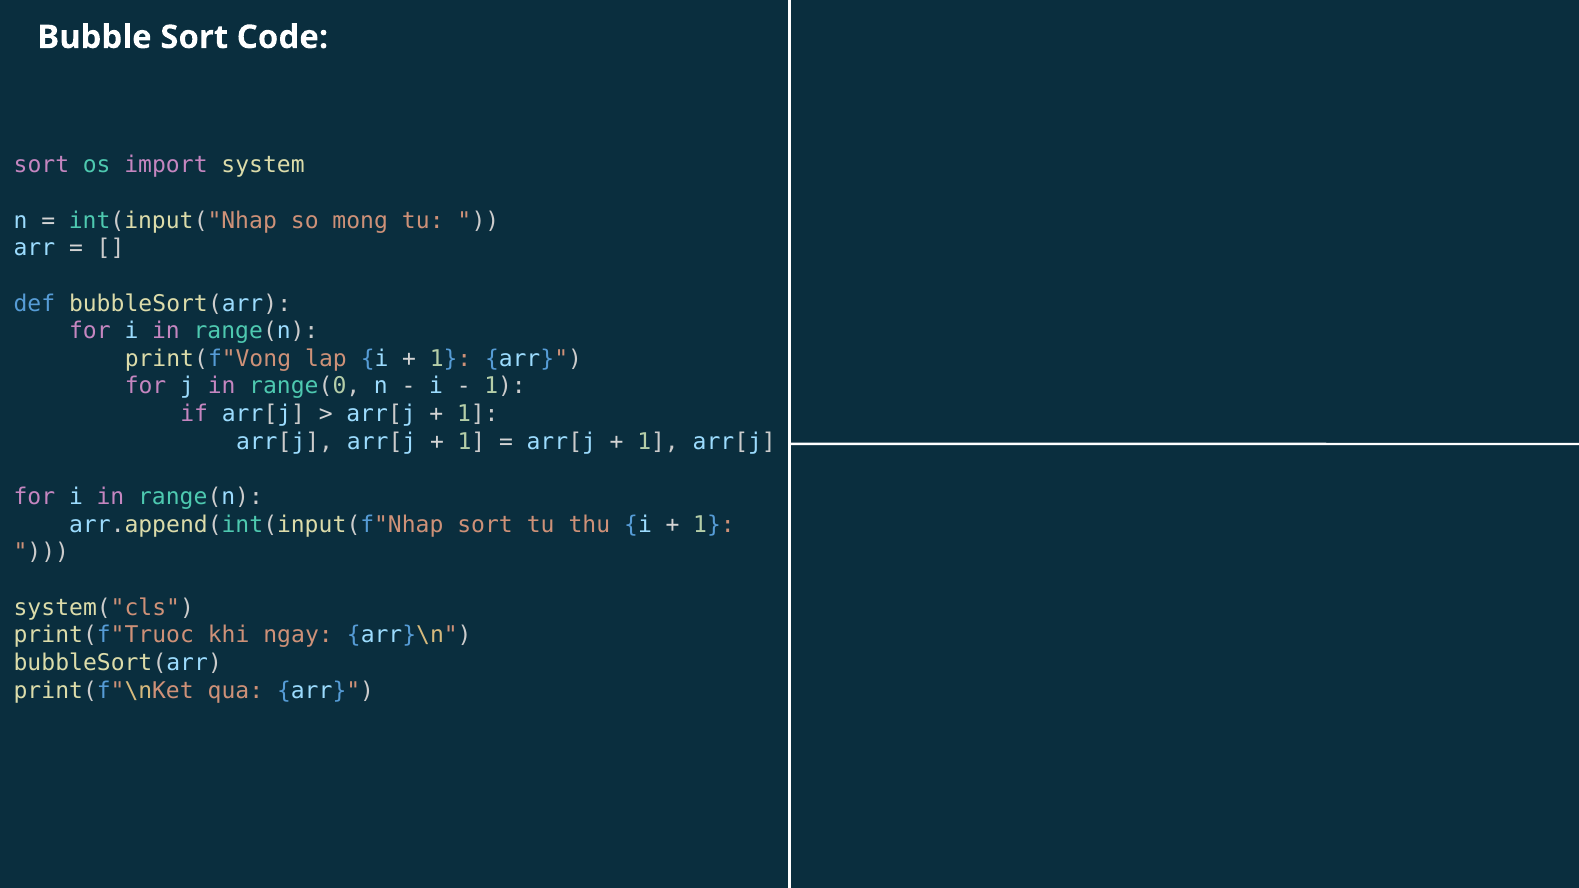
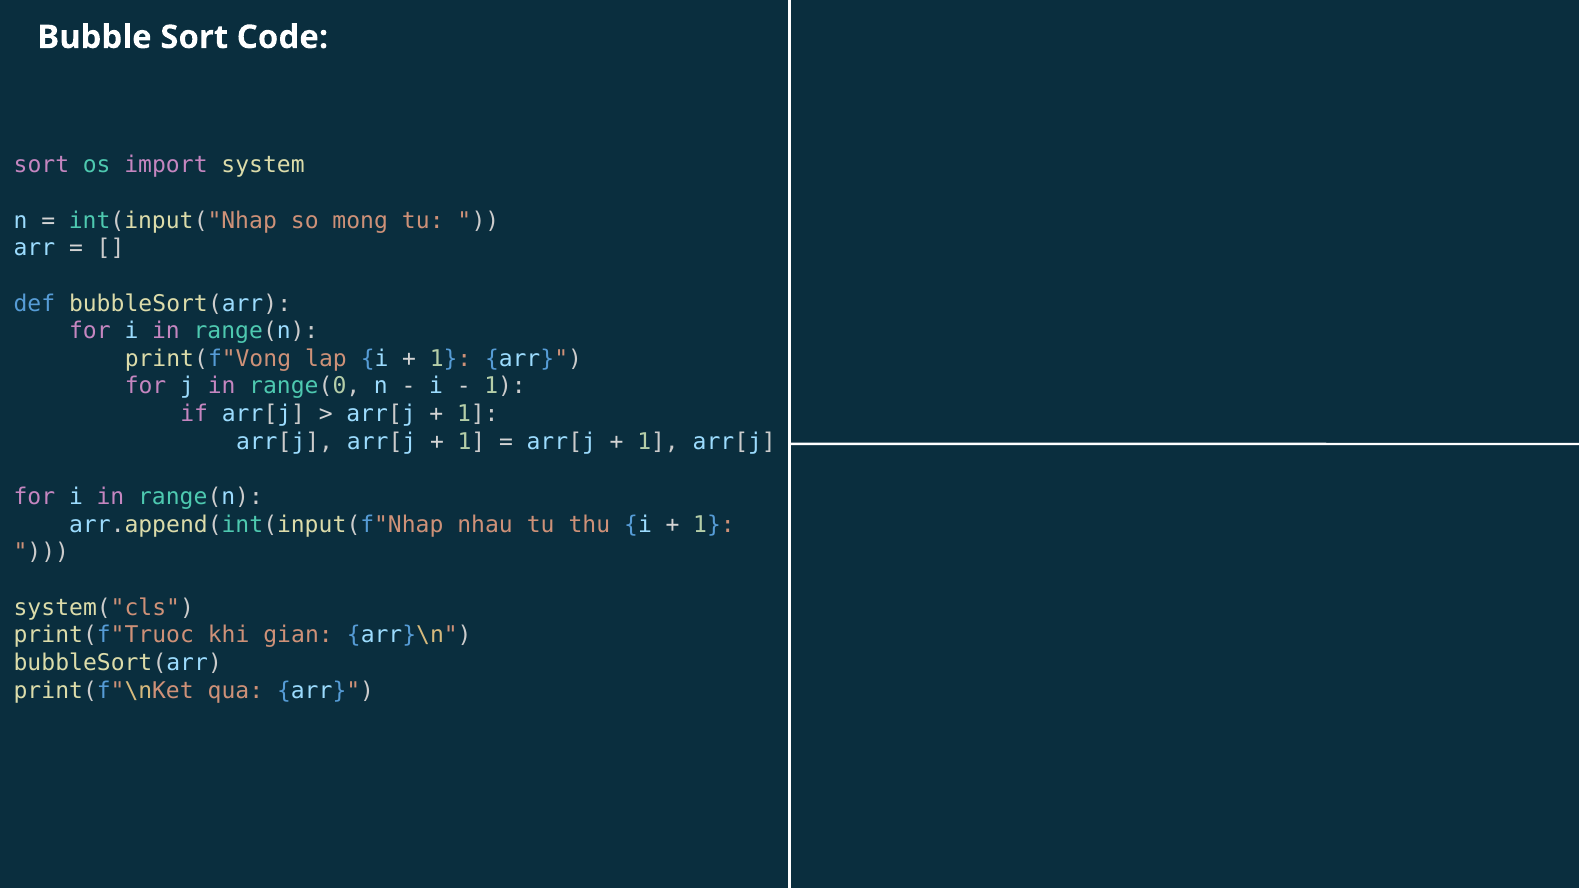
arr.append(int(input(f"Nhap sort: sort -> nhau
ngay: ngay -> gian
